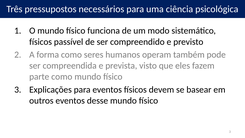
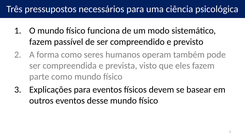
físicos at (41, 42): físicos -> fazem
